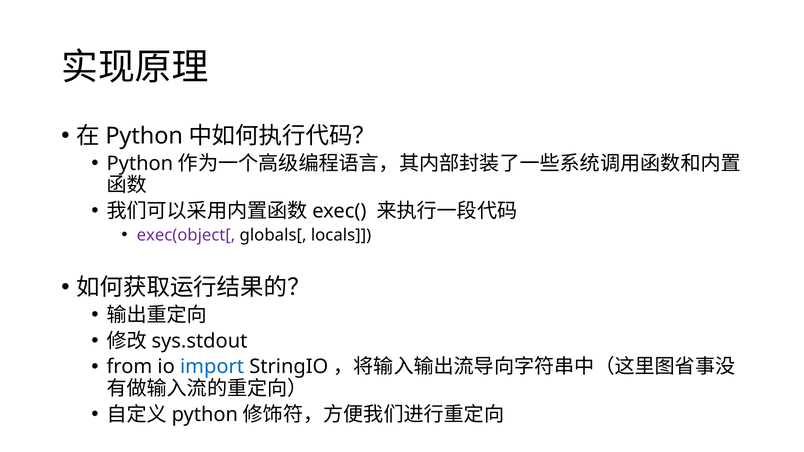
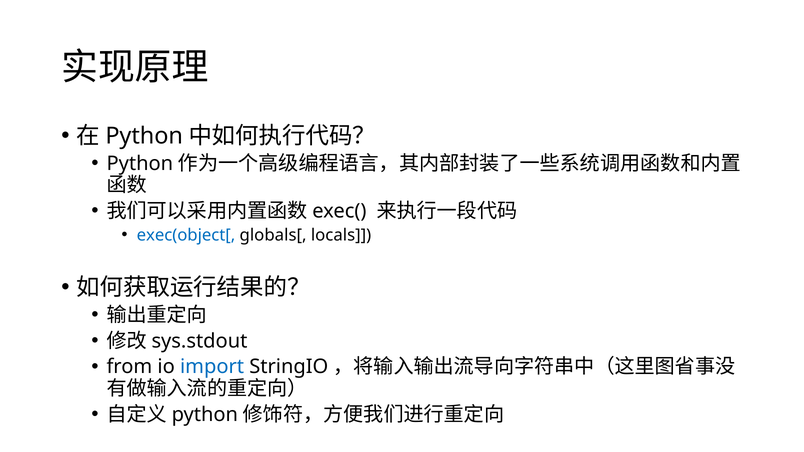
exec(object[ colour: purple -> blue
